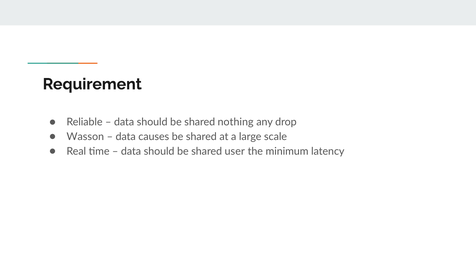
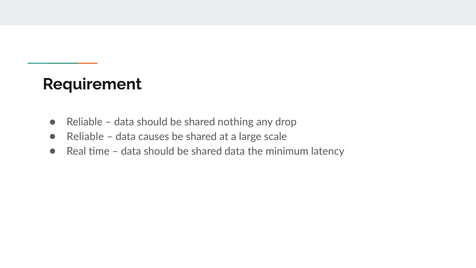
Wasson at (85, 137): Wasson -> Reliable
shared user: user -> data
